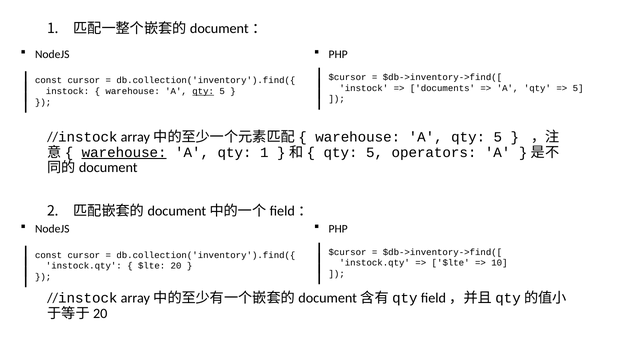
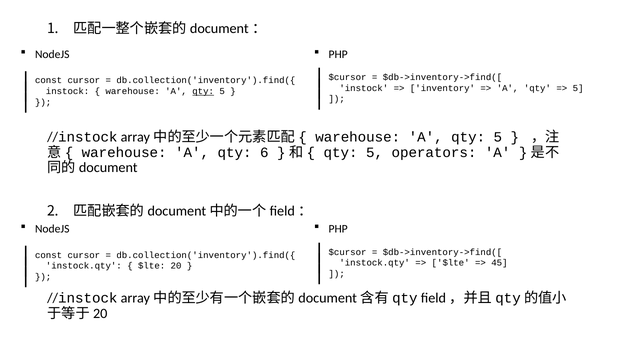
documents: documents -> inventory
warehouse at (124, 153) underline: present -> none
qty 1: 1 -> 6
10: 10 -> 45
